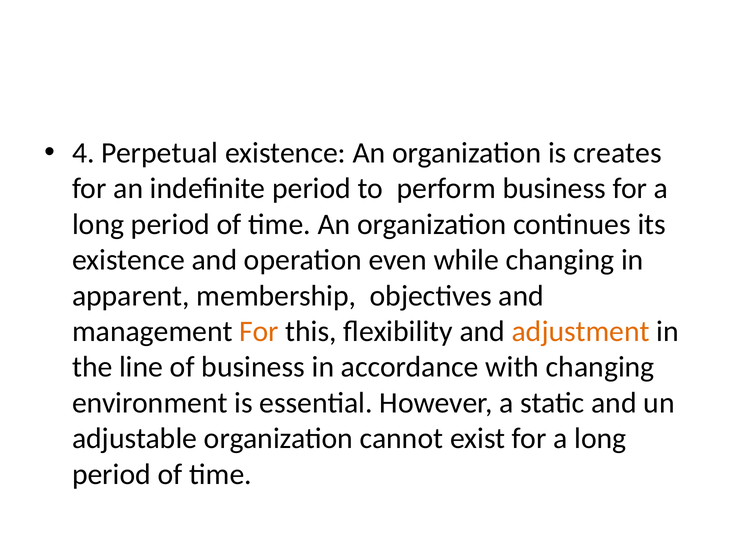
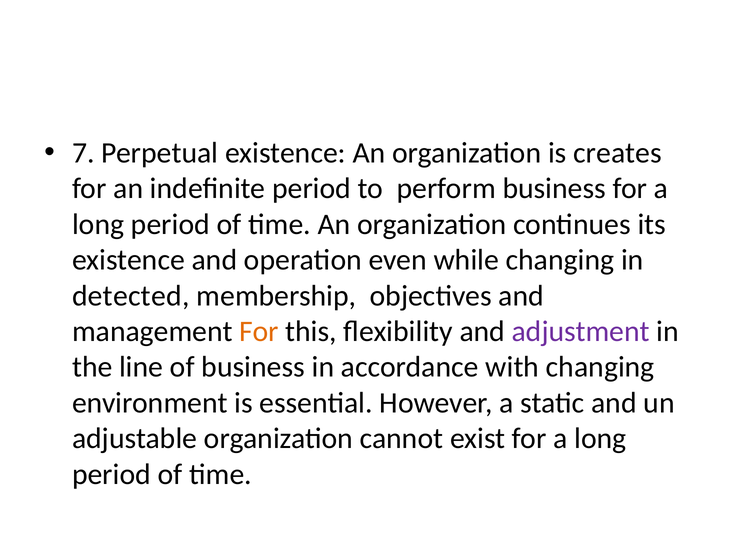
4: 4 -> 7
apparent: apparent -> detected
adjustment colour: orange -> purple
